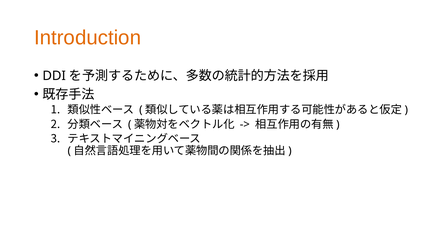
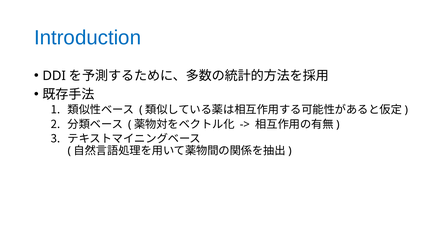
Introduction colour: orange -> blue
